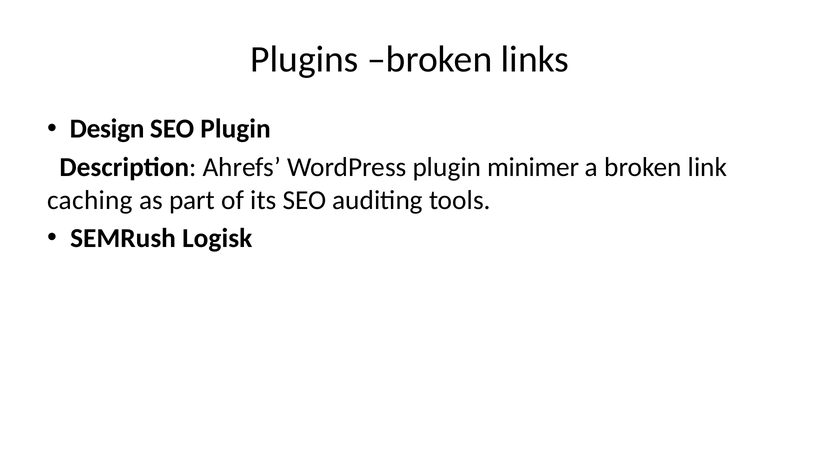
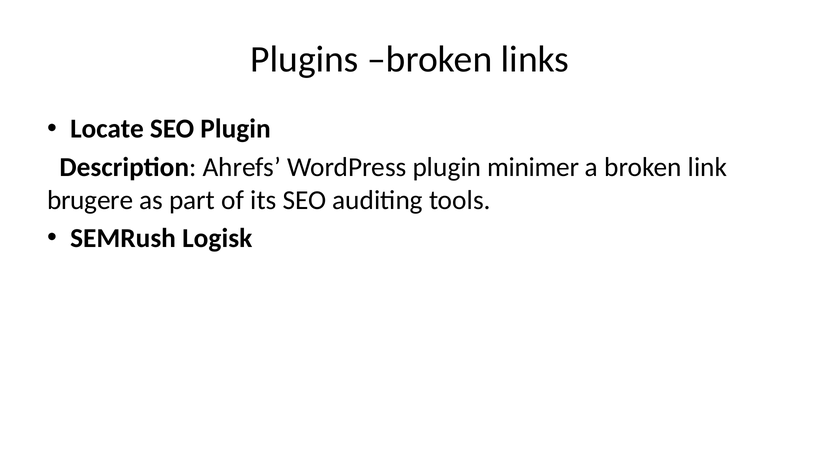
Design: Design -> Locate
caching: caching -> brugere
